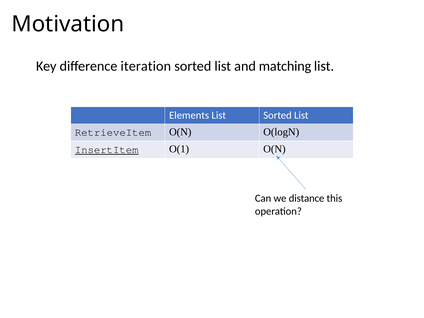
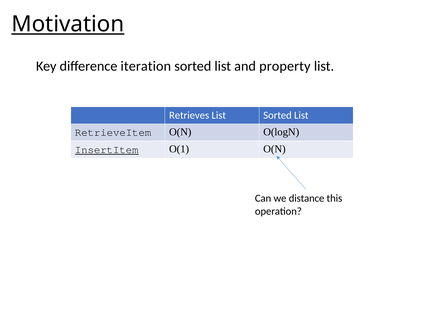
Motivation underline: none -> present
matching: matching -> property
Elements: Elements -> Retrieves
